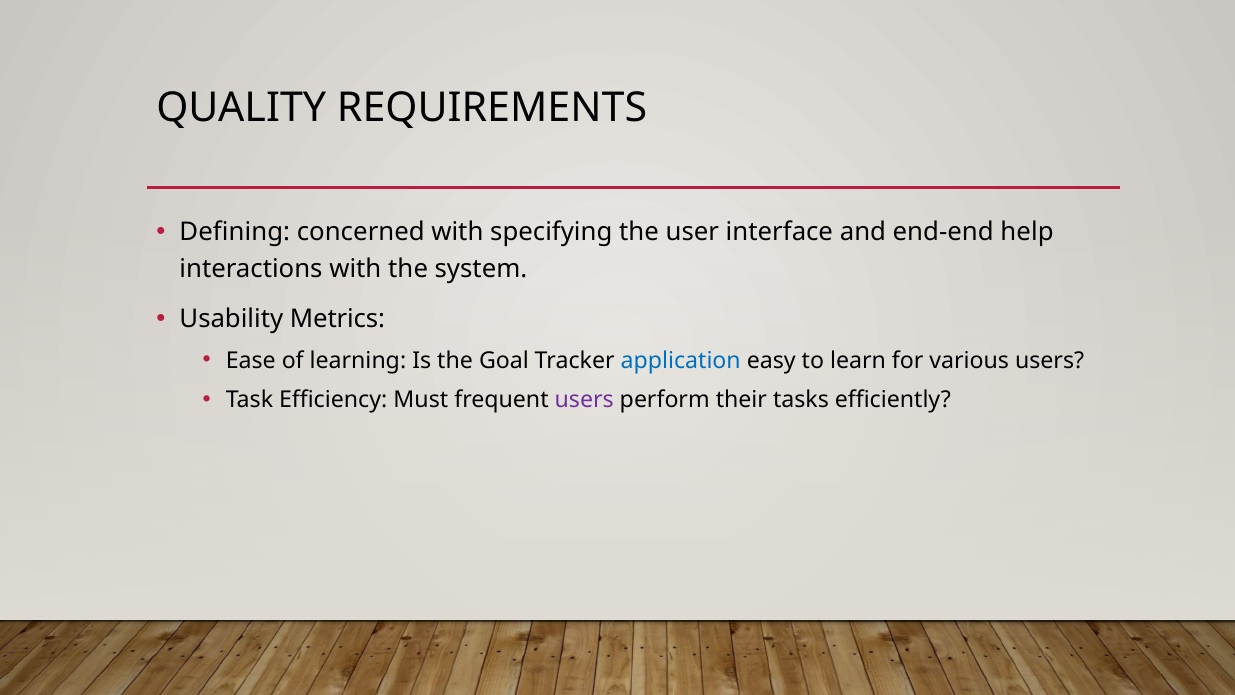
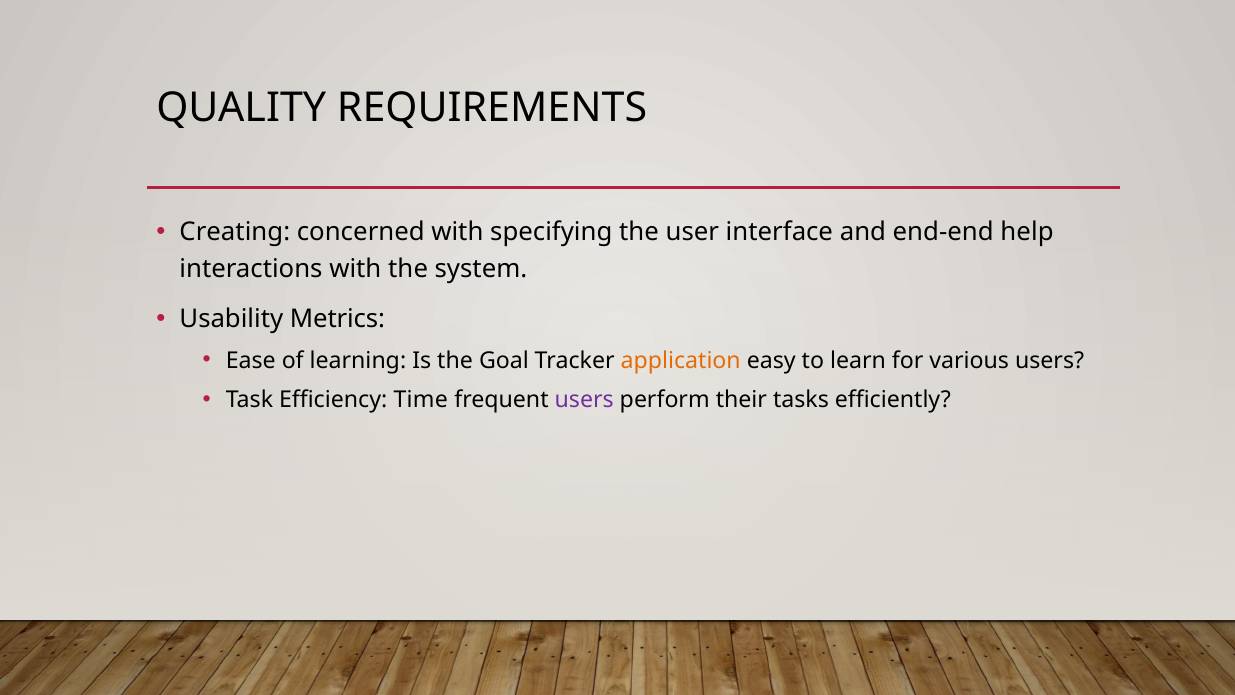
Defining: Defining -> Creating
application colour: blue -> orange
Must: Must -> Time
